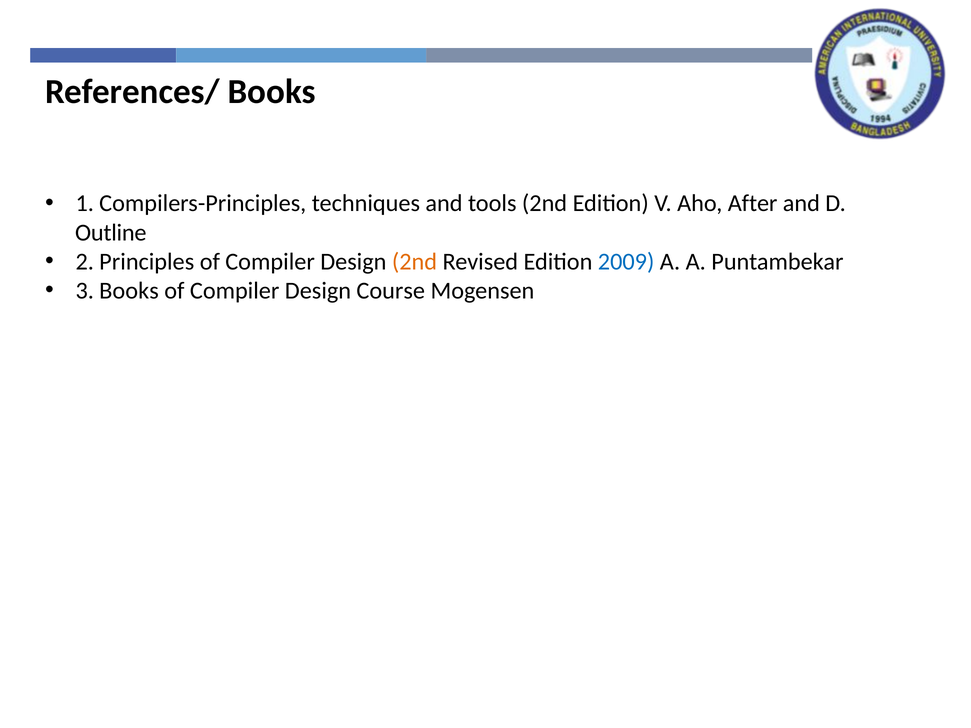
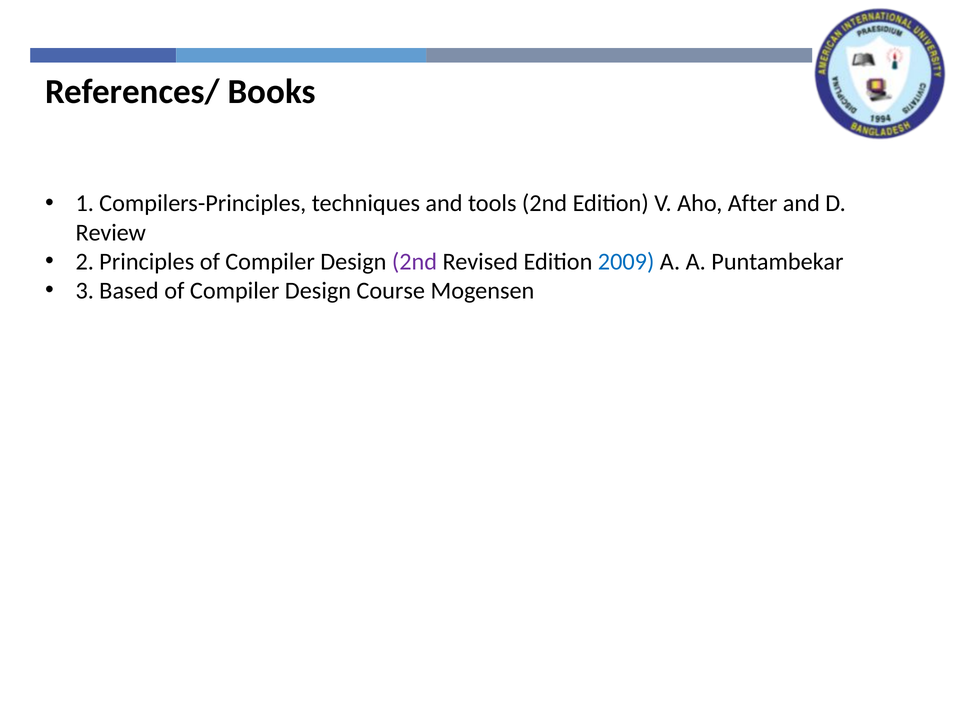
Outline: Outline -> Review
2nd at (415, 262) colour: orange -> purple
3 Books: Books -> Based
